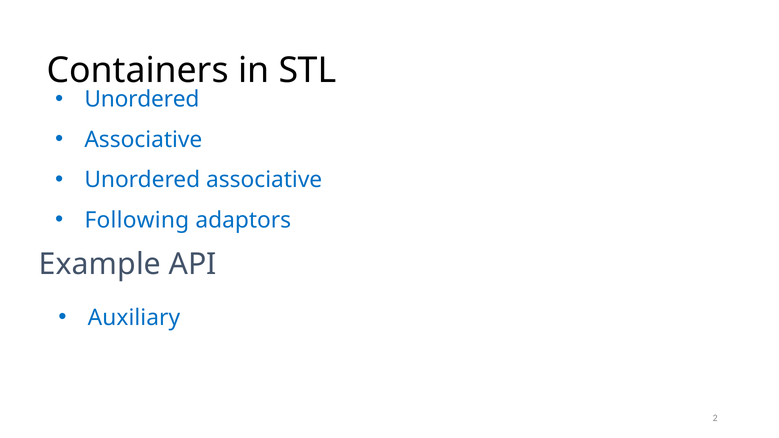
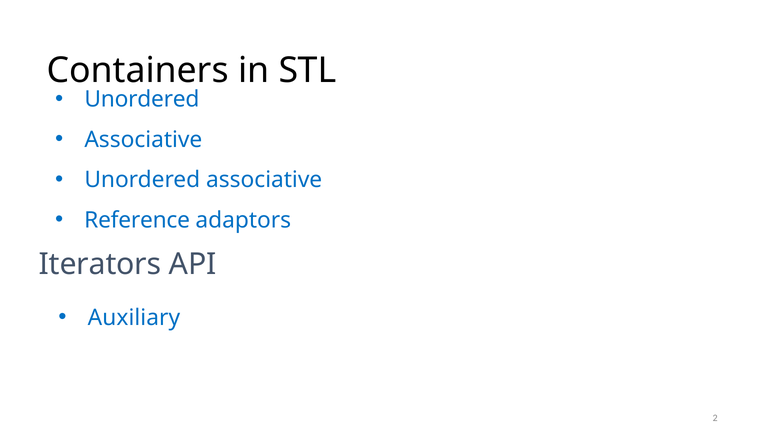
Following: Following -> Reference
Example: Example -> Iterators
